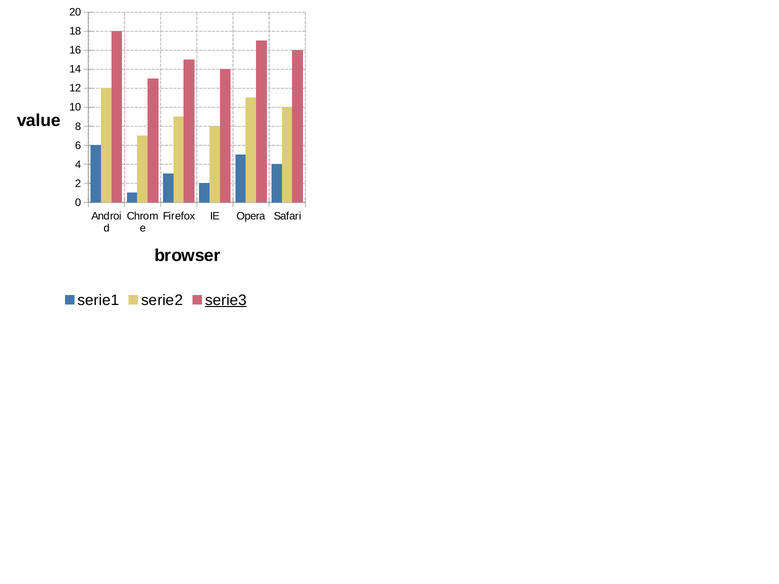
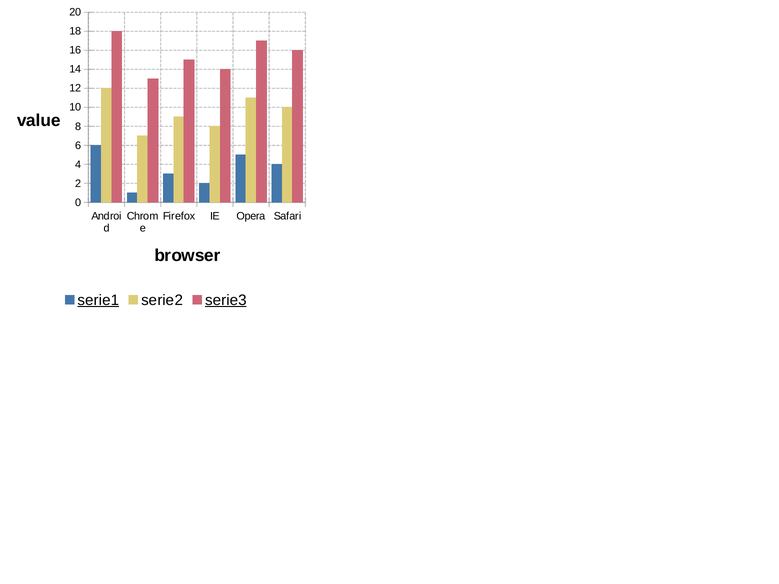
serie1 underline: none -> present
